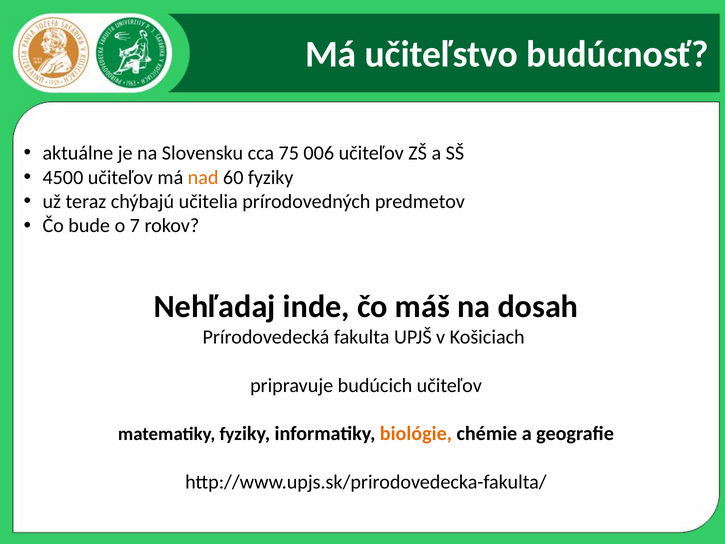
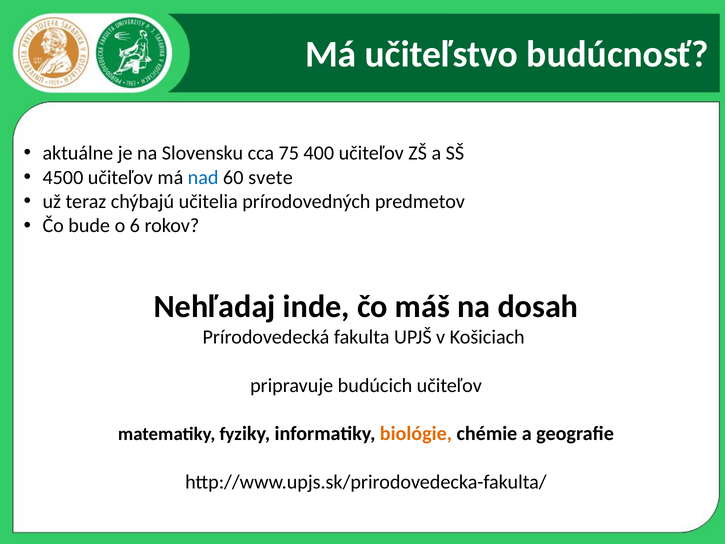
006: 006 -> 400
nad colour: orange -> blue
60 fyziky: fyziky -> svete
7: 7 -> 6
